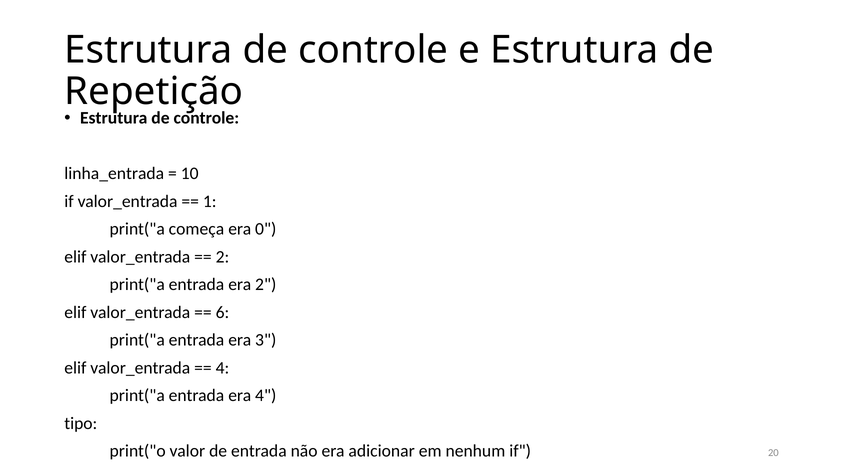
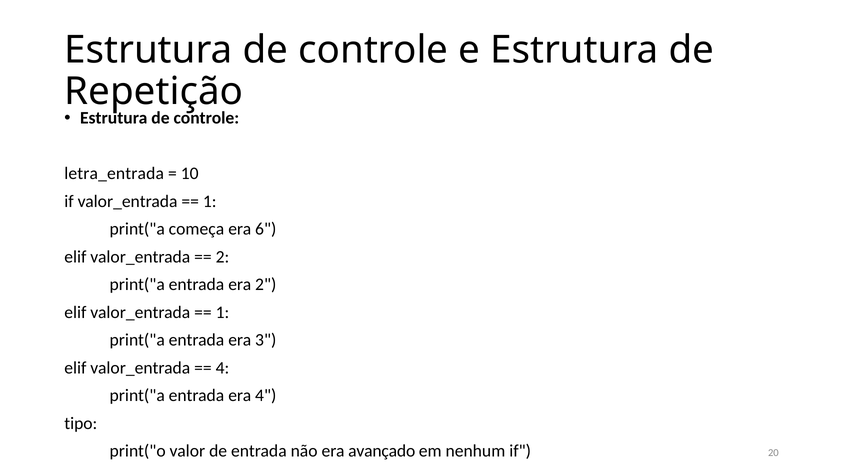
linha_entrada: linha_entrada -> letra_entrada
0: 0 -> 6
6 at (222, 312): 6 -> 1
adicionar: adicionar -> avançado
